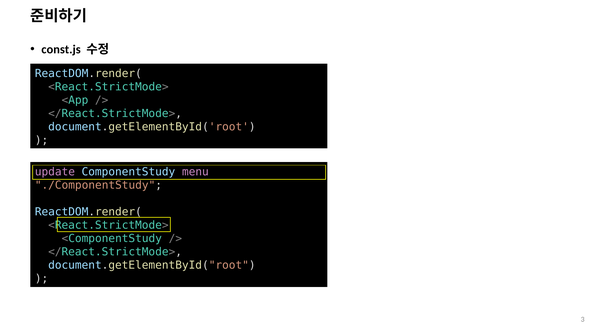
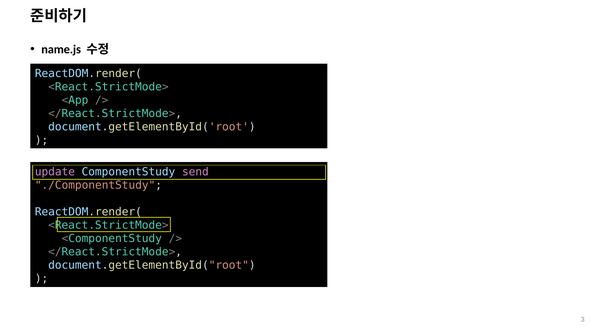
const.js: const.js -> name.js
menu: menu -> send
